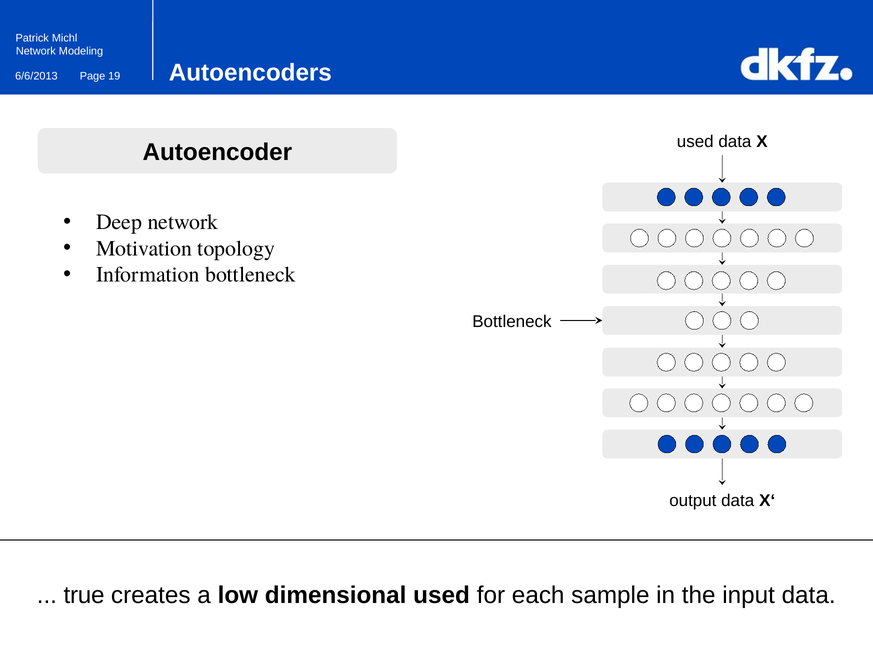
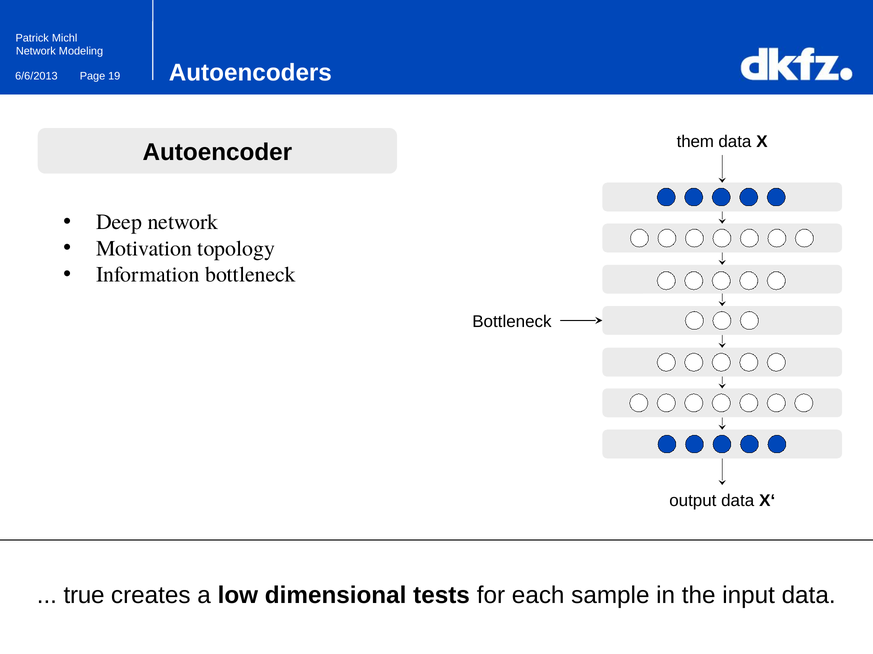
used at (695, 142): used -> them
dimensional used: used -> tests
